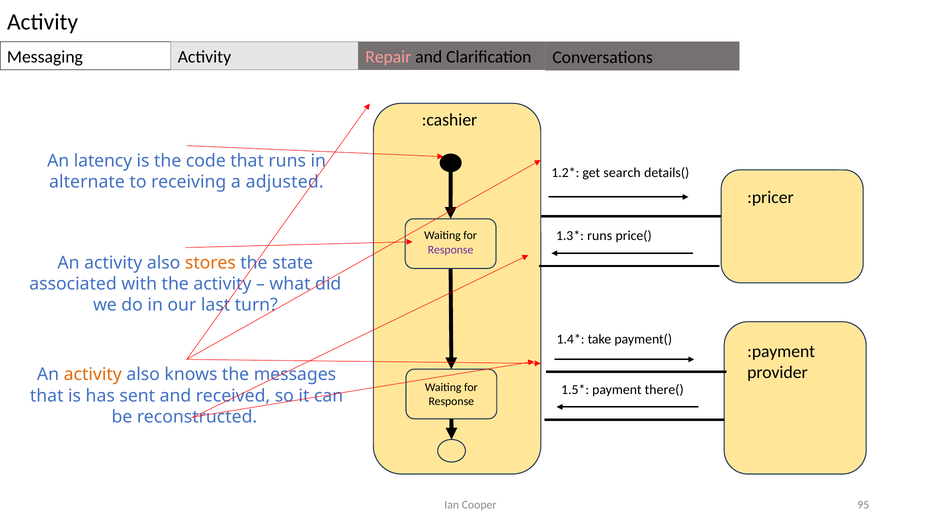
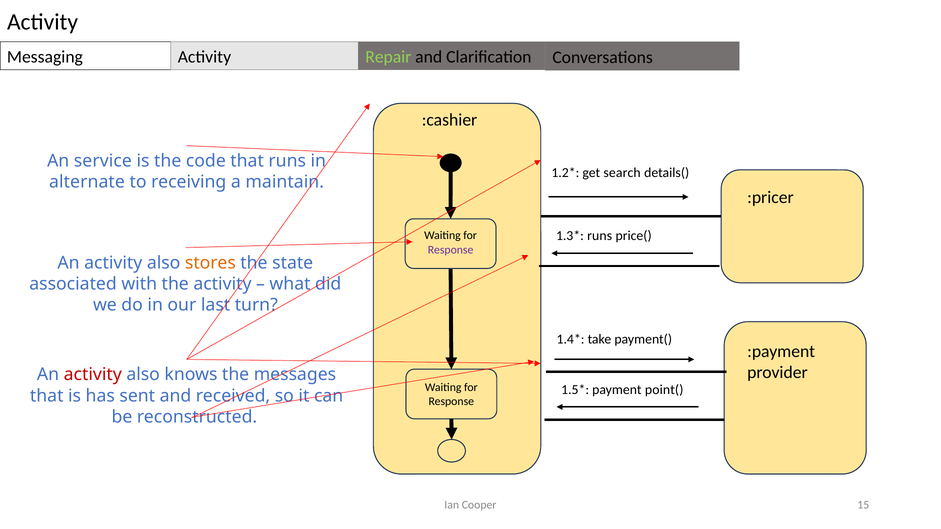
Repair colour: pink -> light green
latency: latency -> service
adjusted: adjusted -> maintain
activity at (93, 375) colour: orange -> red
there(: there( -> point(
95: 95 -> 15
